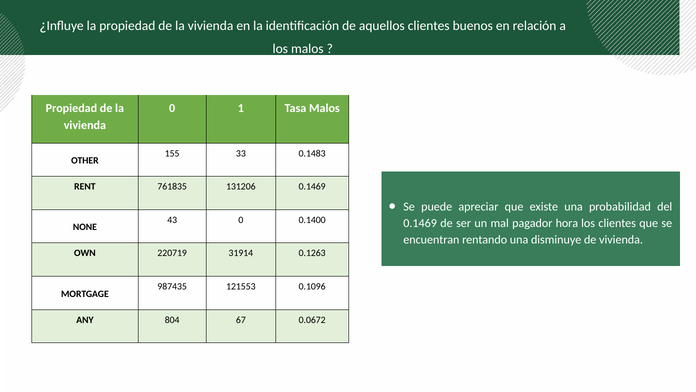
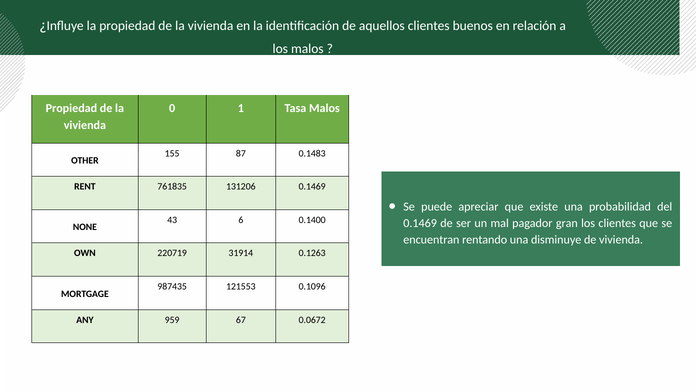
33: 33 -> 87
43 0: 0 -> 6
hora: hora -> gran
804: 804 -> 959
